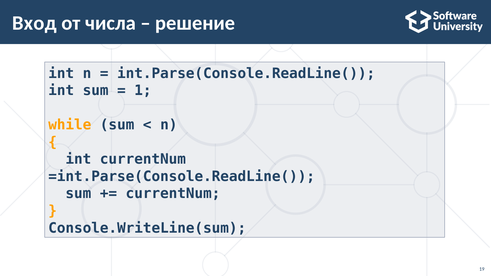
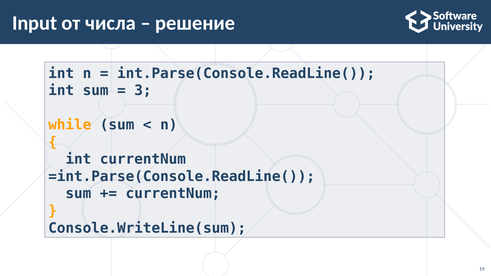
Вход: Вход -> Input
1: 1 -> 3
